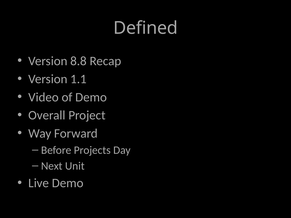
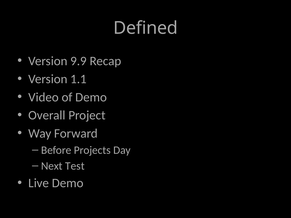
8.8: 8.8 -> 9.9
Unit: Unit -> Test
